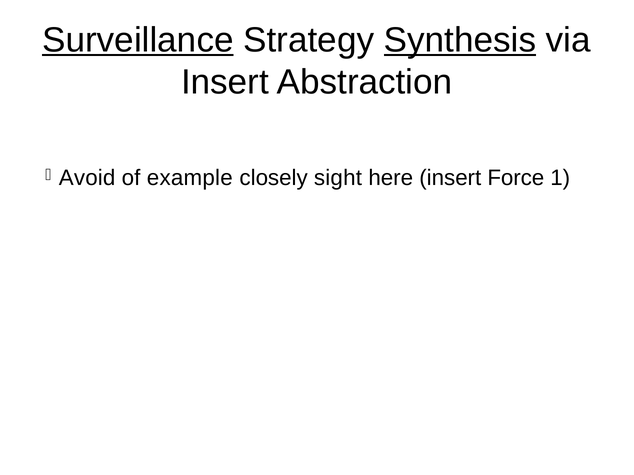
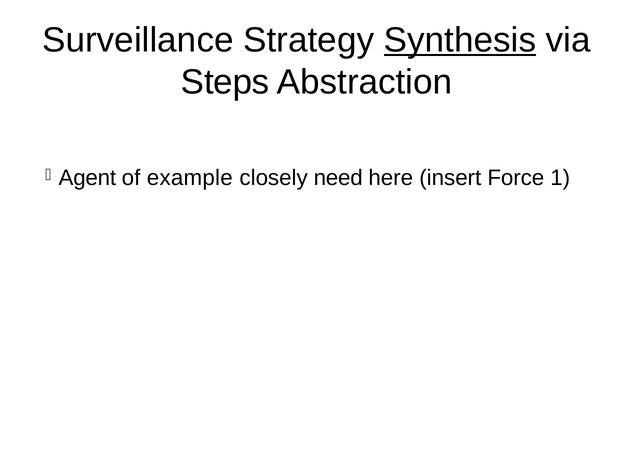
Surveillance underline: present -> none
Insert at (225, 82): Insert -> Steps
Avoid: Avoid -> Agent
sight: sight -> need
